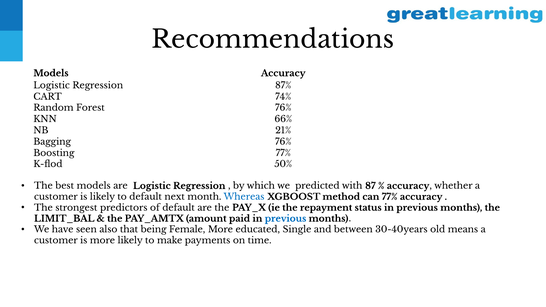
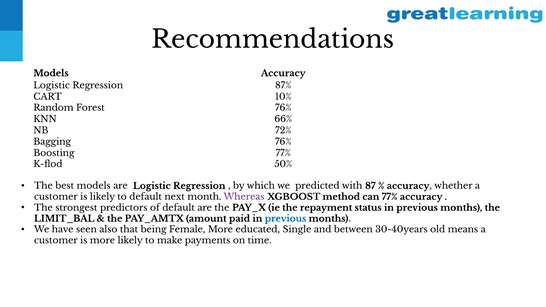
74%: 74% -> 10%
21%: 21% -> 72%
Whereas colour: blue -> purple
